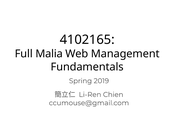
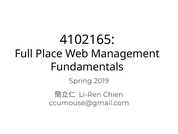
Malia: Malia -> Place
